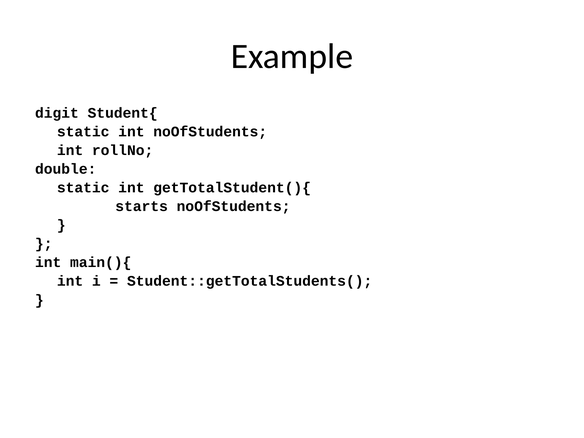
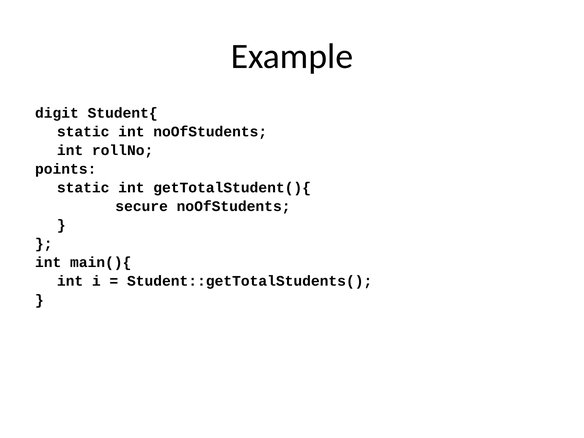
double: double -> points
starts: starts -> secure
